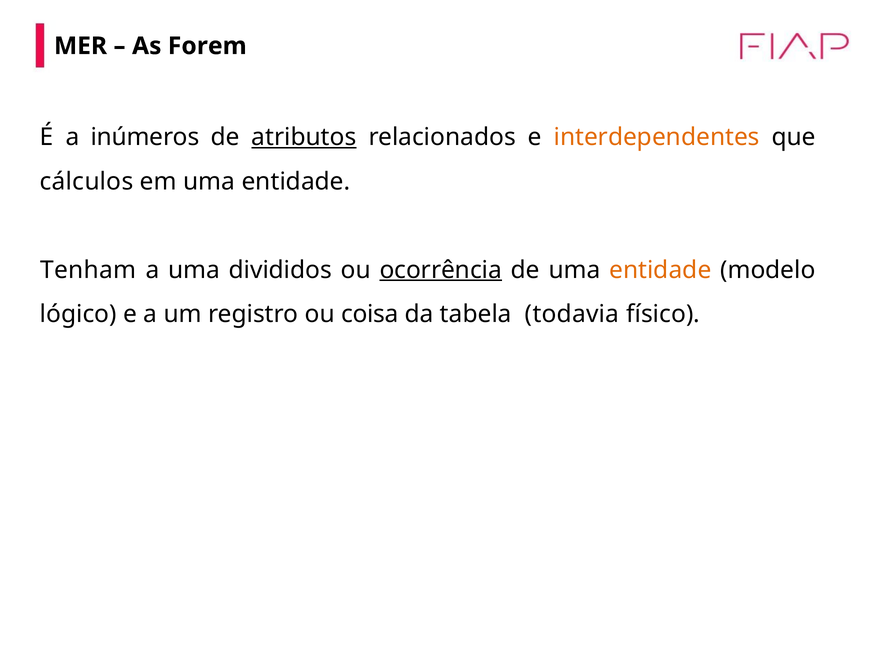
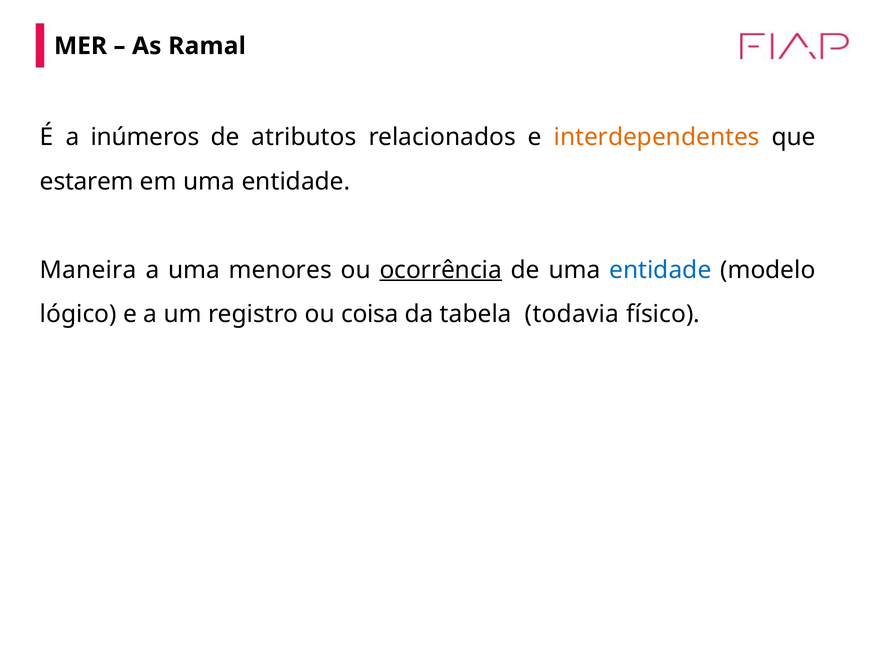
Forem: Forem -> Ramal
atributos underline: present -> none
cálculos: cálculos -> estarem
Tenham: Tenham -> Maneira
divididos: divididos -> menores
entidade at (660, 270) colour: orange -> blue
